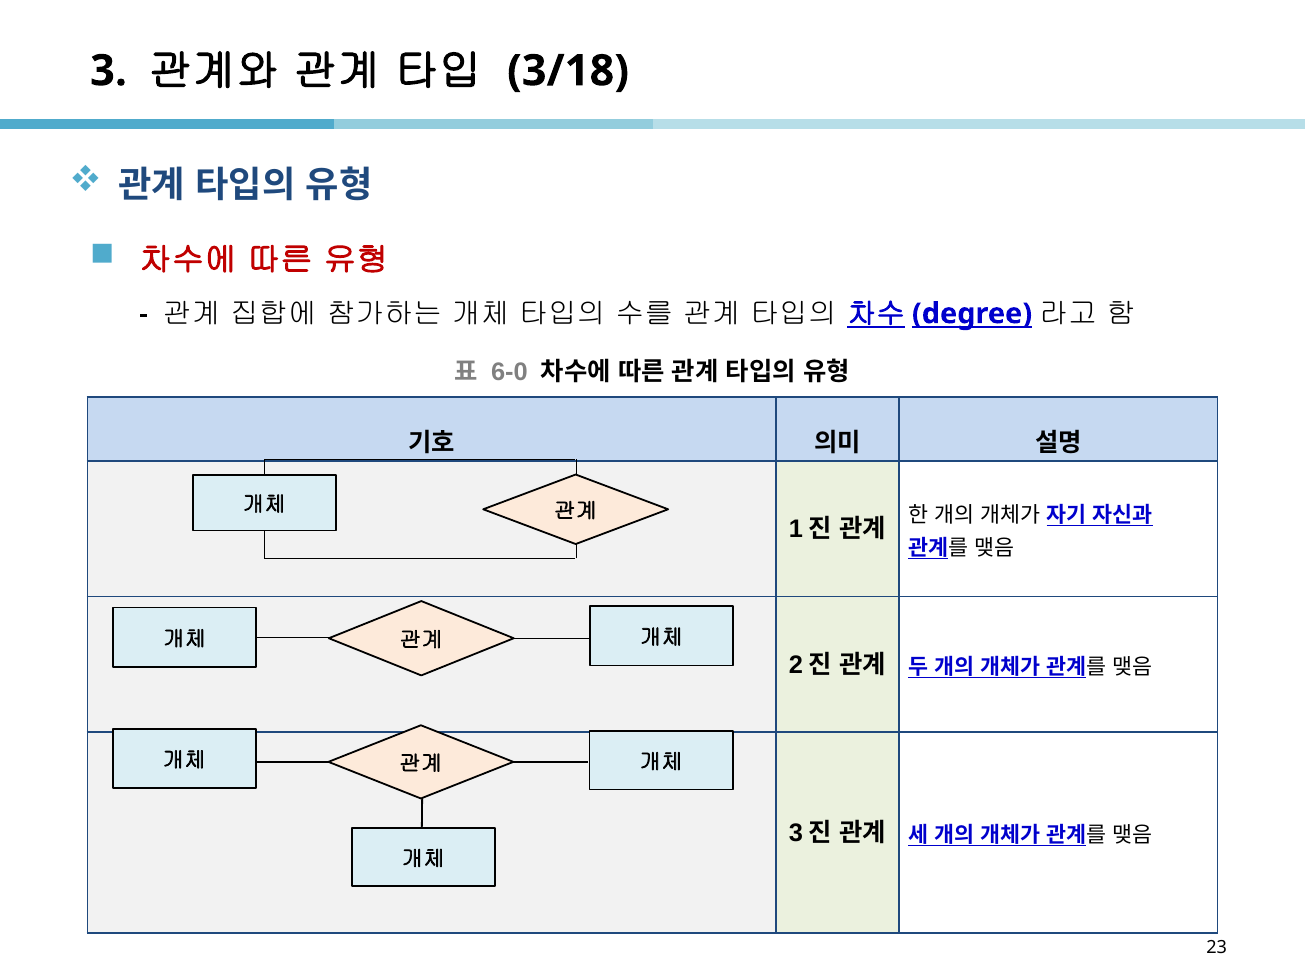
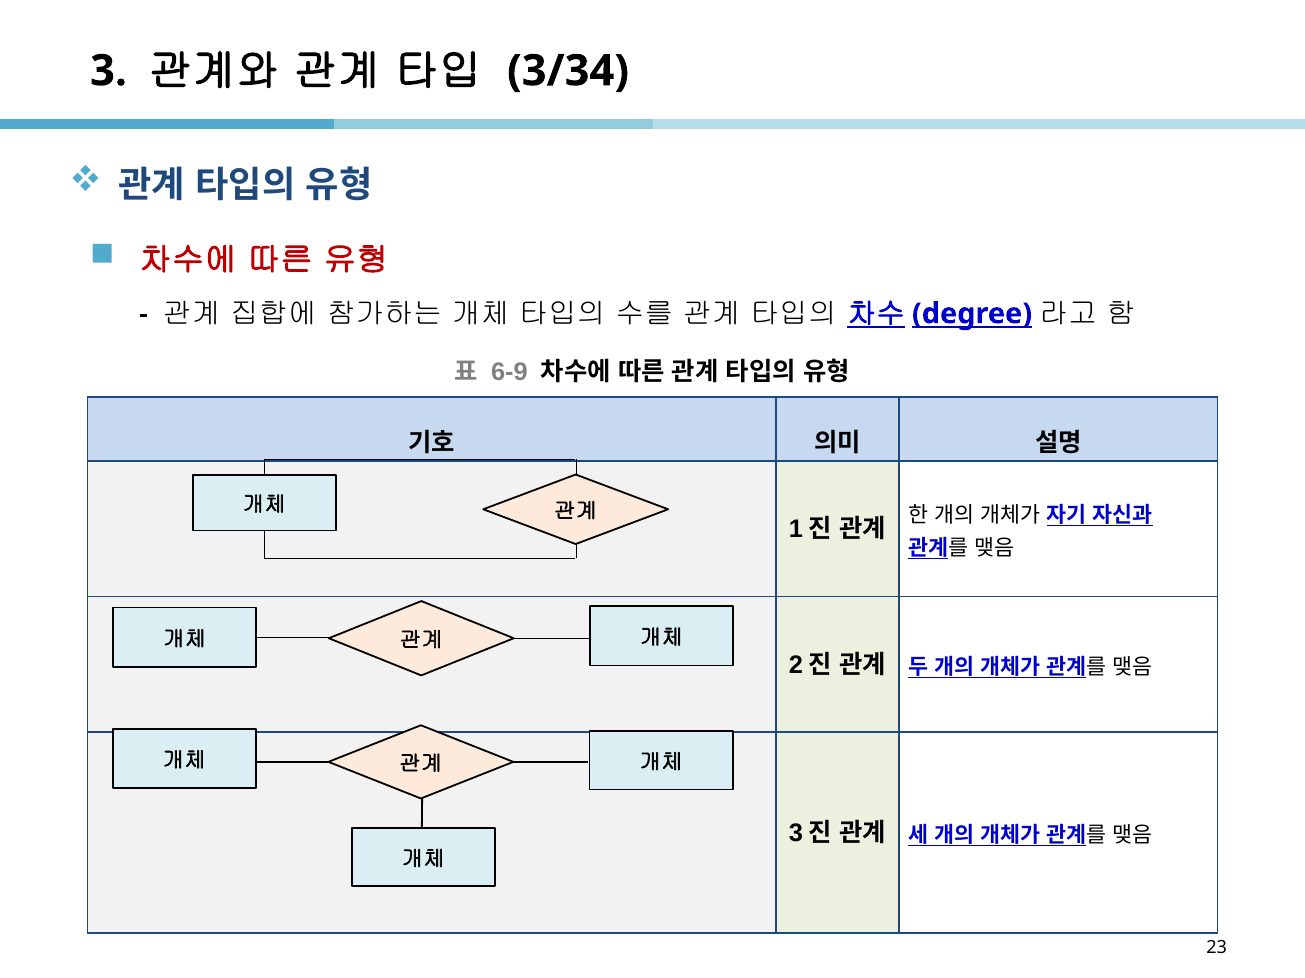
3/18: 3/18 -> 3/34
6-0: 6-0 -> 6-9
